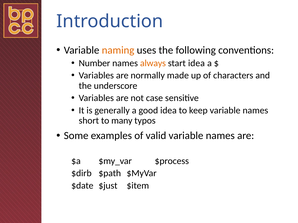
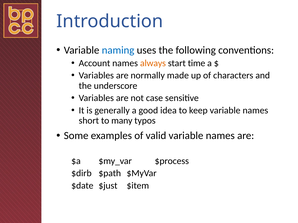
naming colour: orange -> blue
Number: Number -> Account
start idea: idea -> time
